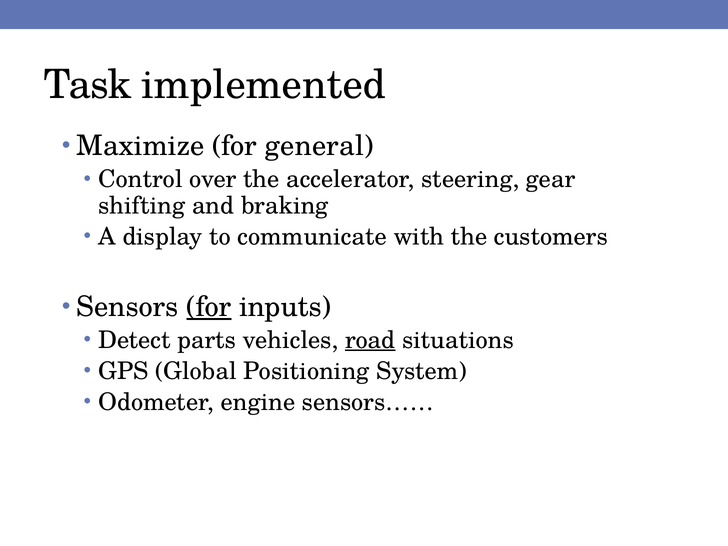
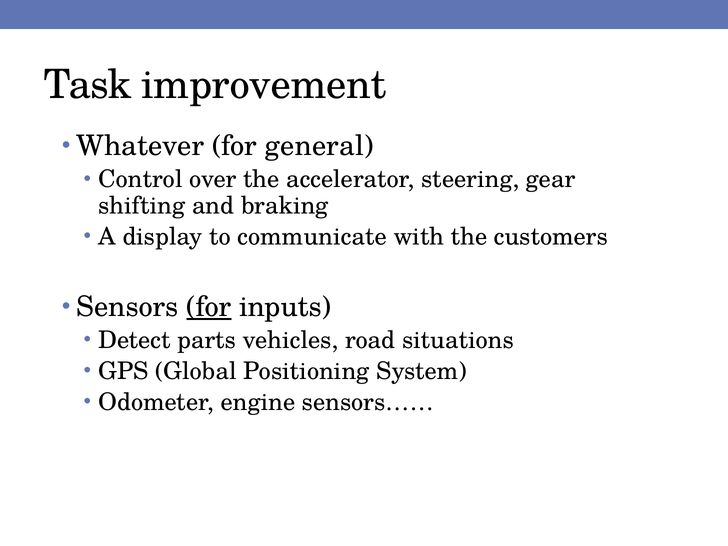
implemented: implemented -> improvement
Maximize: Maximize -> Whatever
road underline: present -> none
